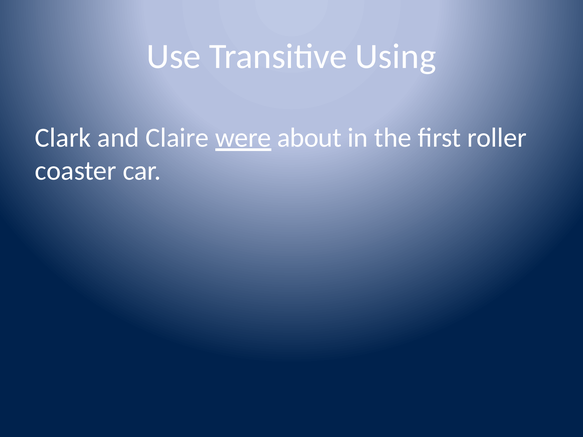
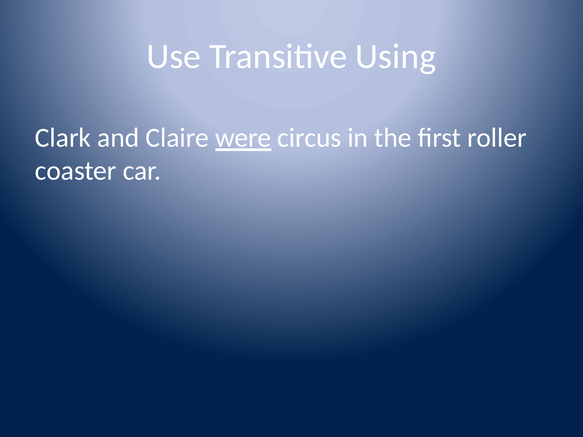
about: about -> circus
